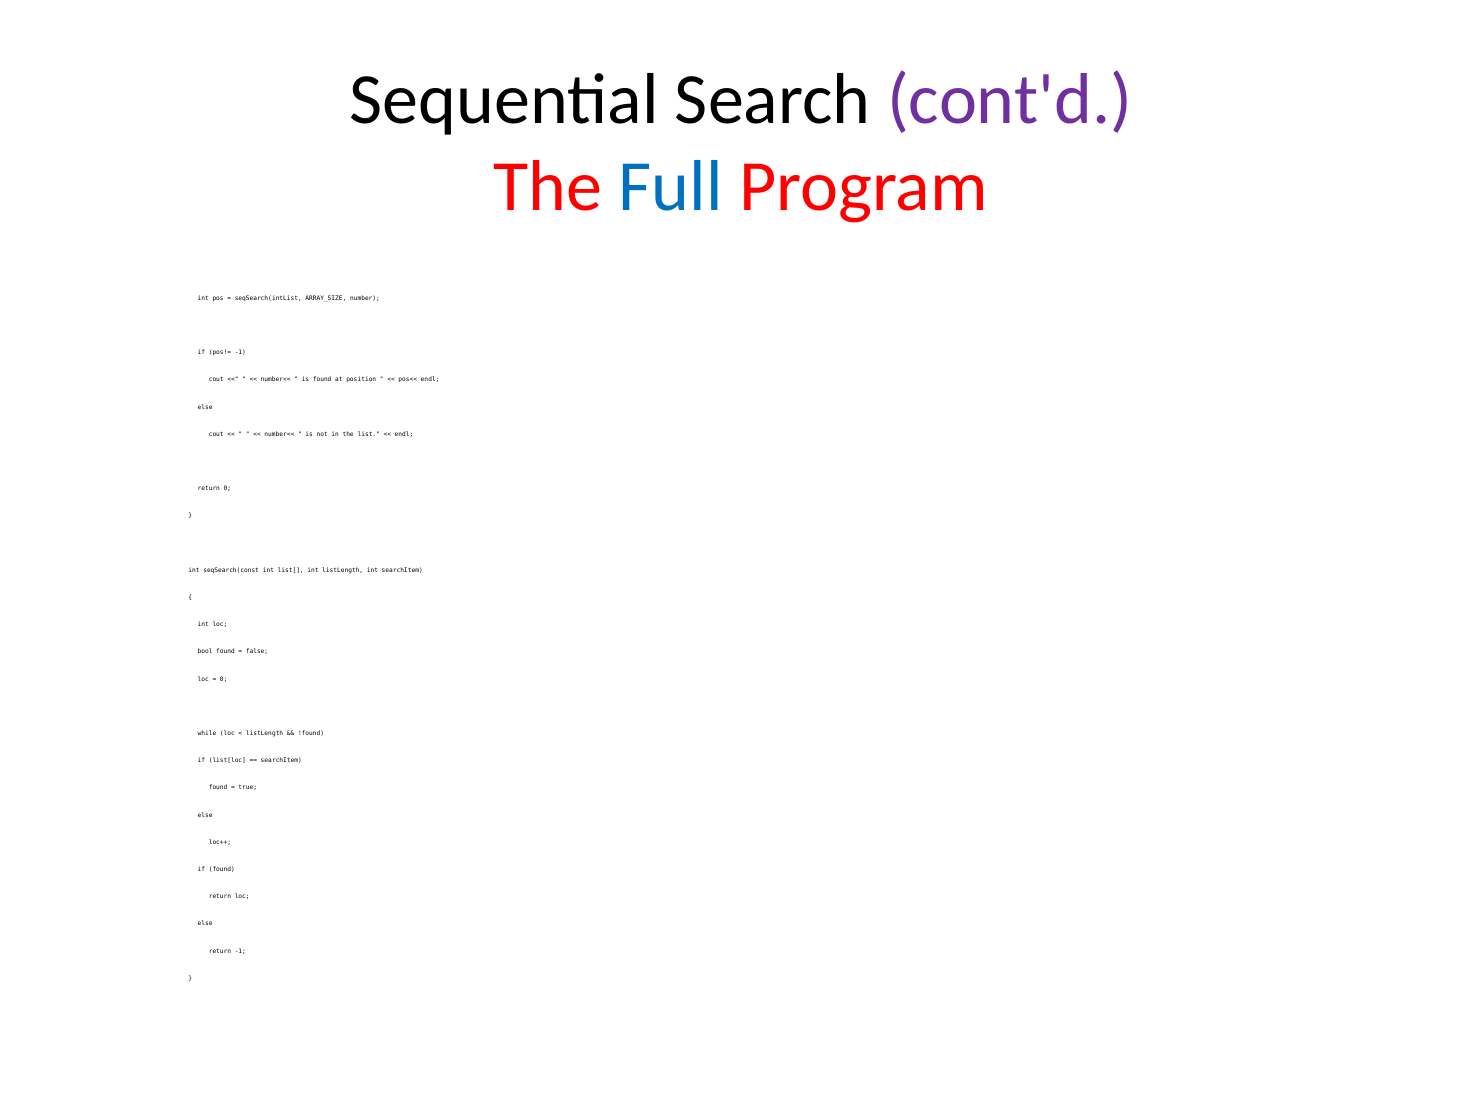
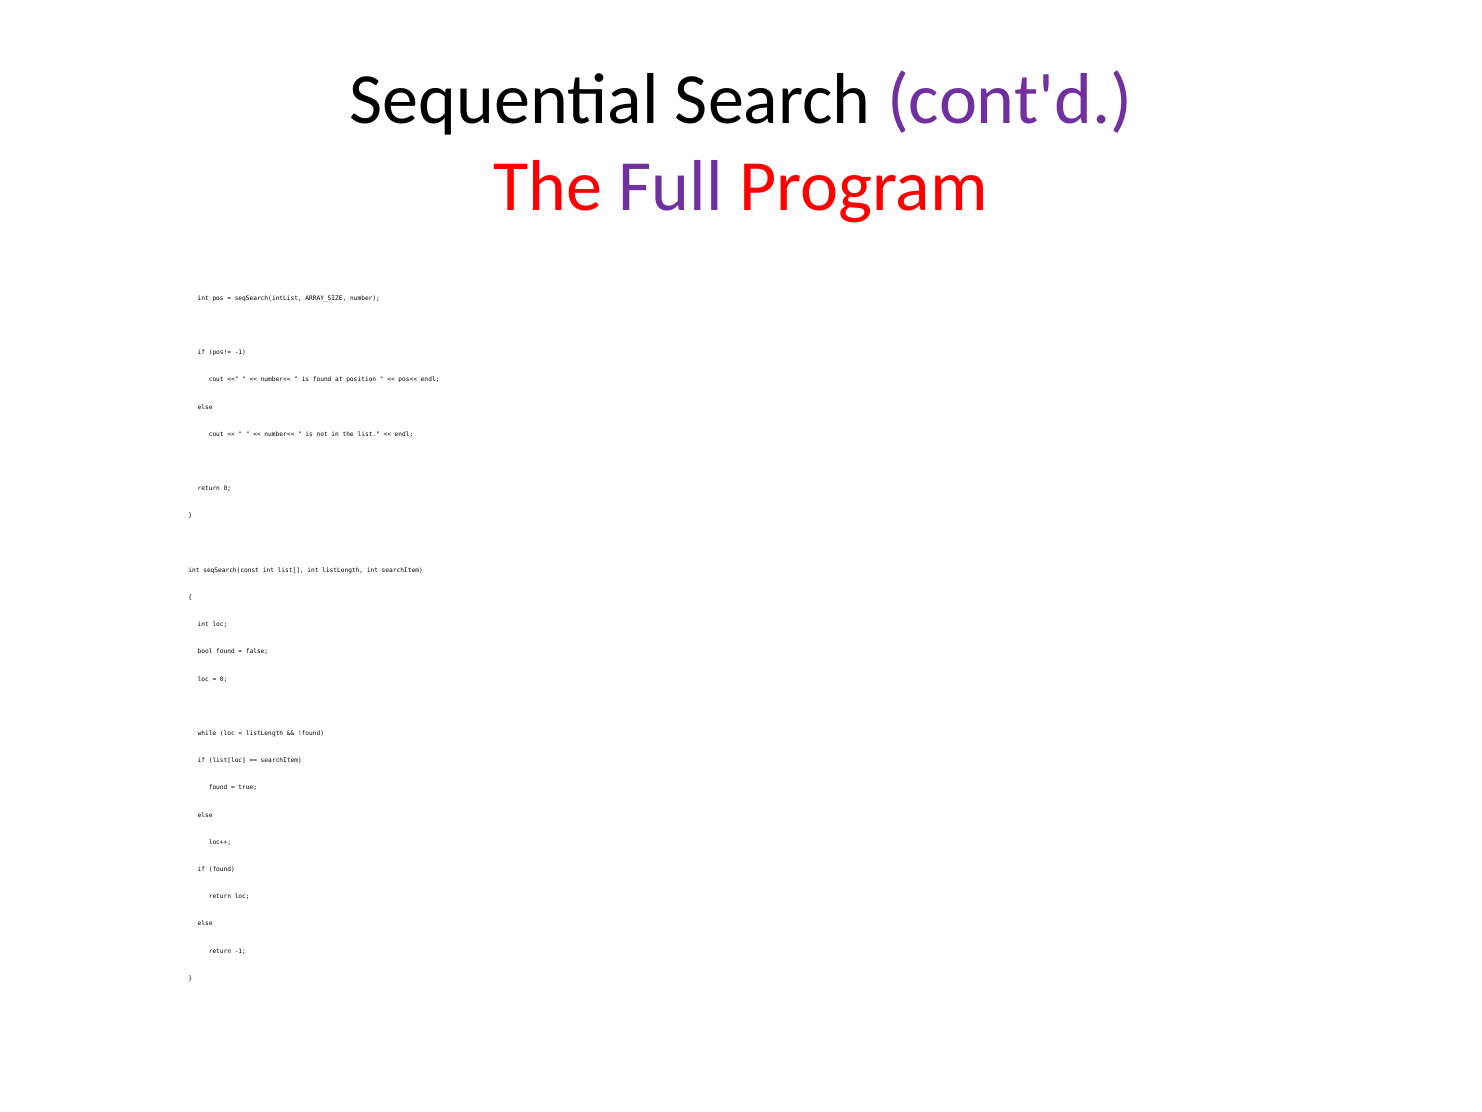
Full colour: blue -> purple
